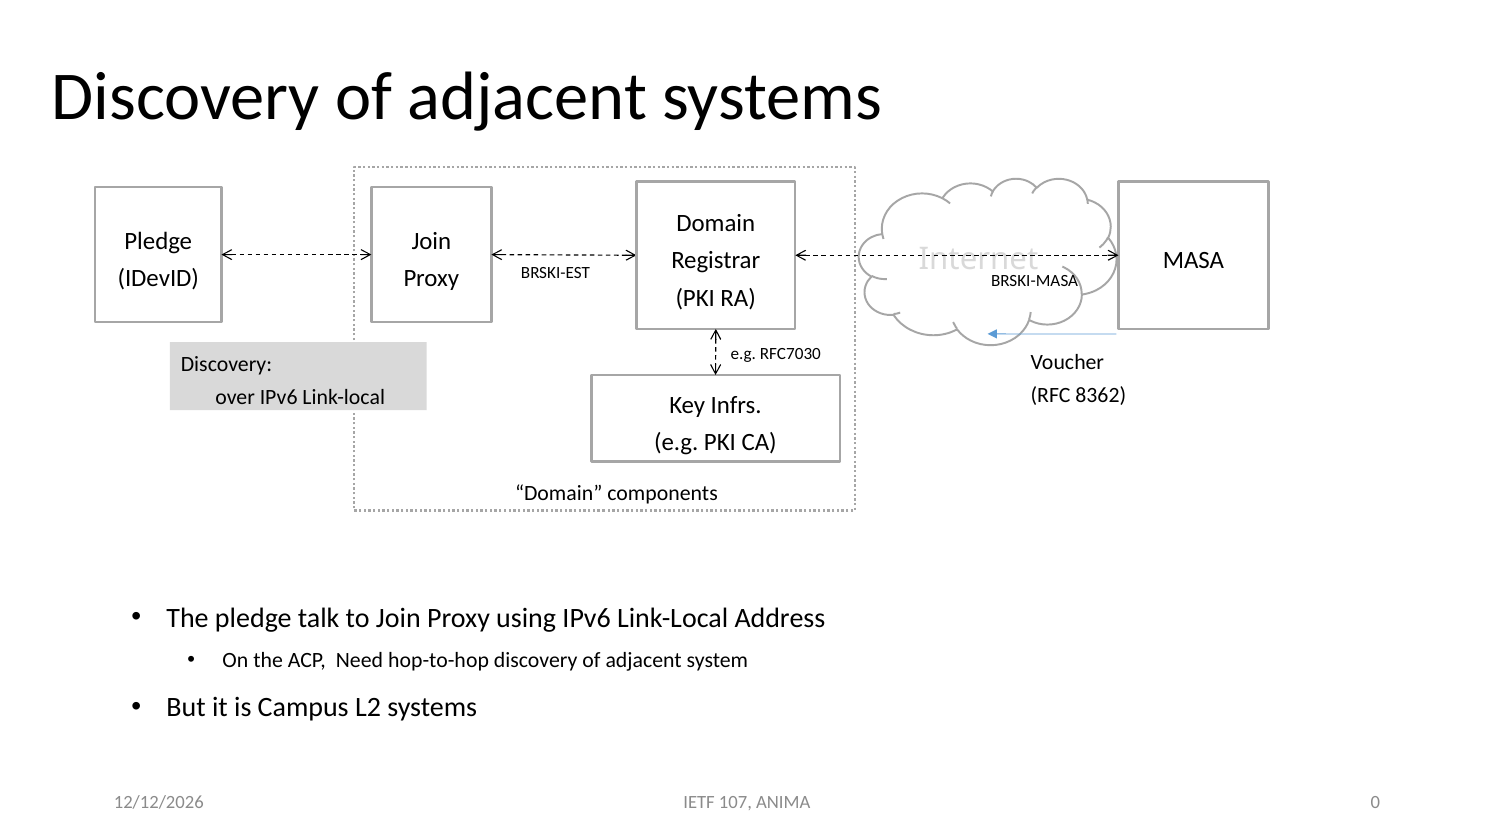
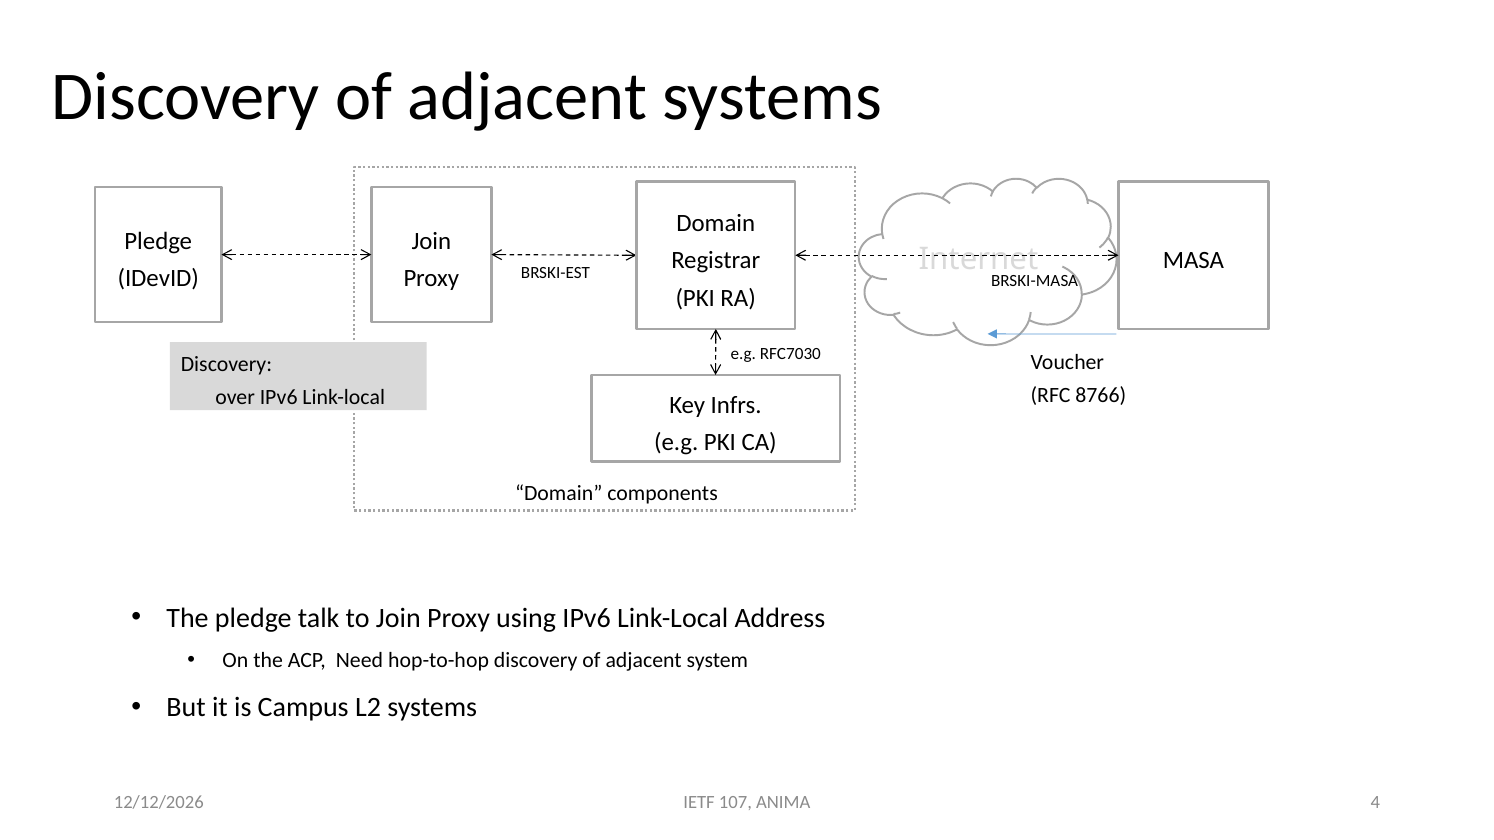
8362: 8362 -> 8766
0: 0 -> 4
